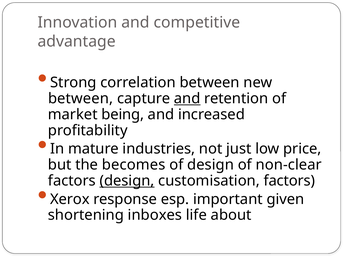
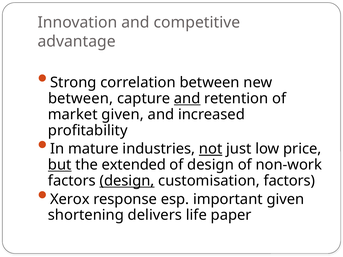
market being: being -> given
not underline: none -> present
but underline: none -> present
becomes: becomes -> extended
non-clear: non-clear -> non-work
inboxes: inboxes -> delivers
about: about -> paper
